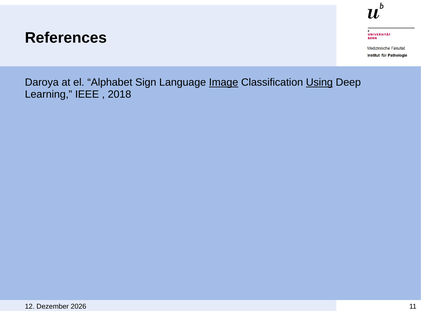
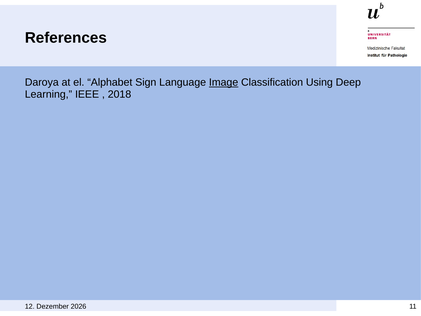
Using underline: present -> none
